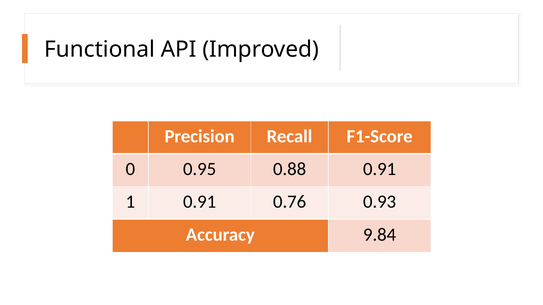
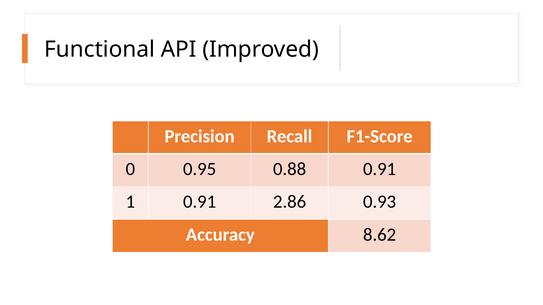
0.76: 0.76 -> 2.86
9.84: 9.84 -> 8.62
